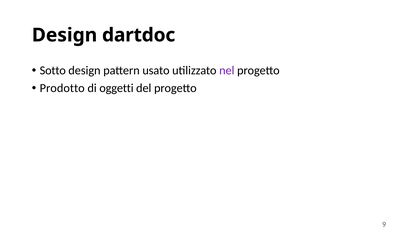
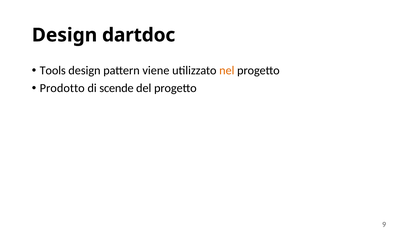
Sotto: Sotto -> Tools
usato: usato -> viene
nel colour: purple -> orange
oggetti: oggetti -> scende
